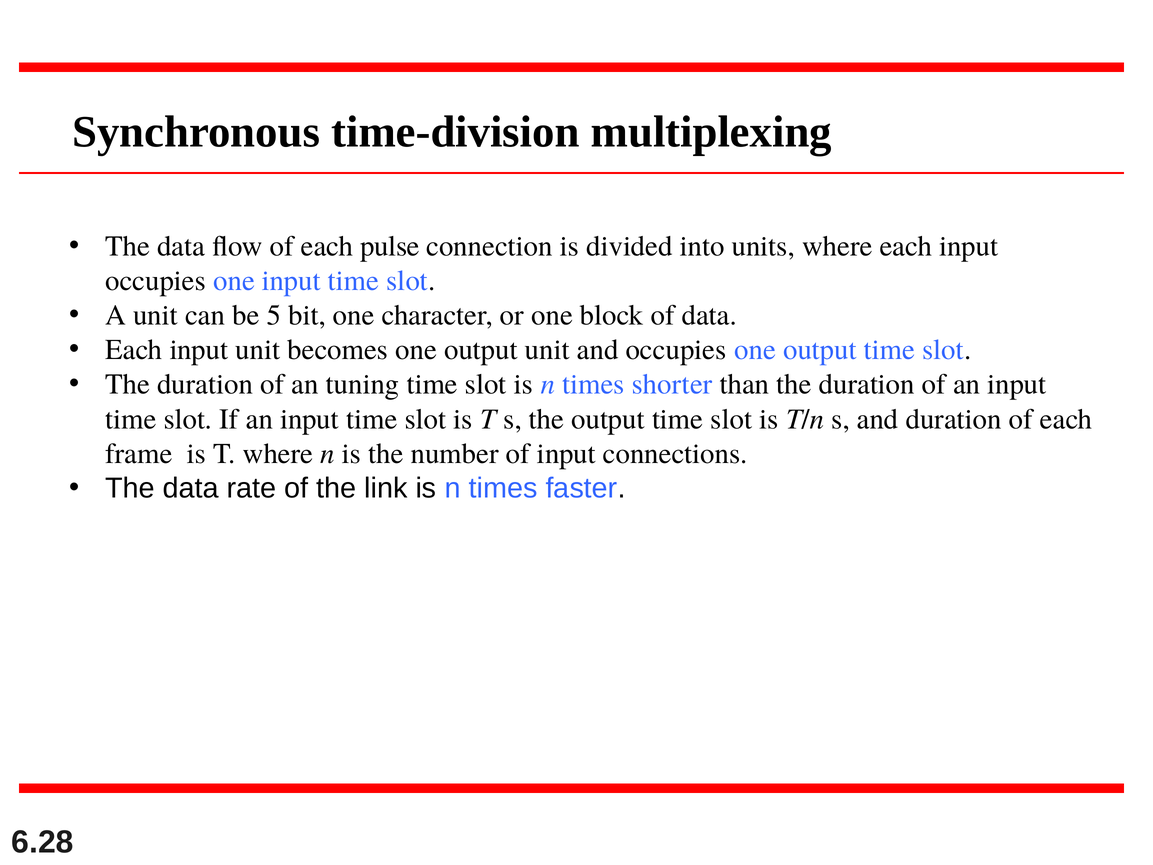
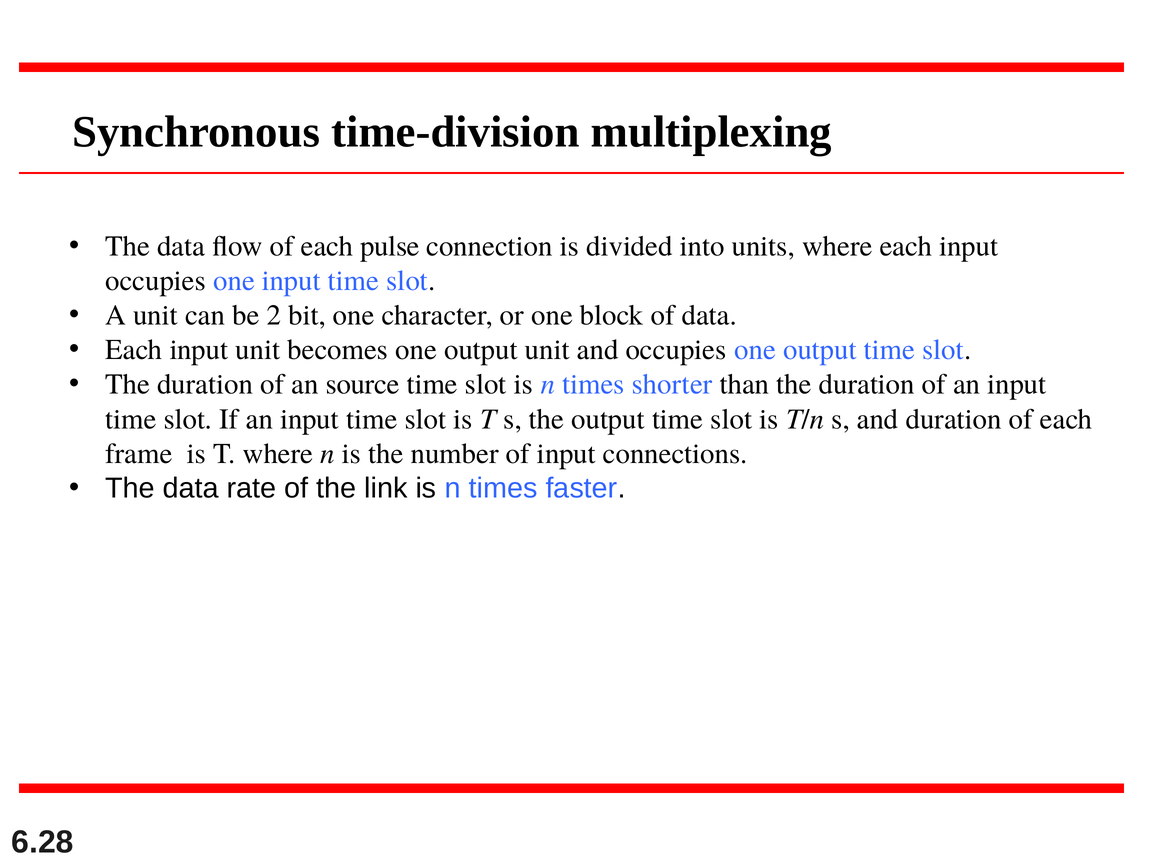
5: 5 -> 2
tuning: tuning -> source
